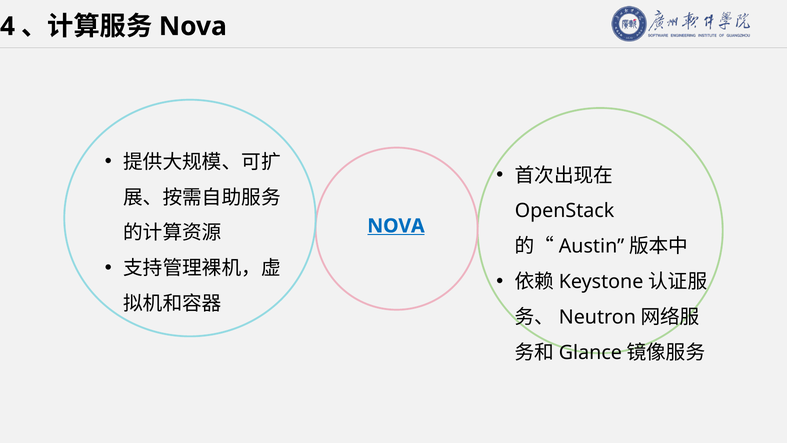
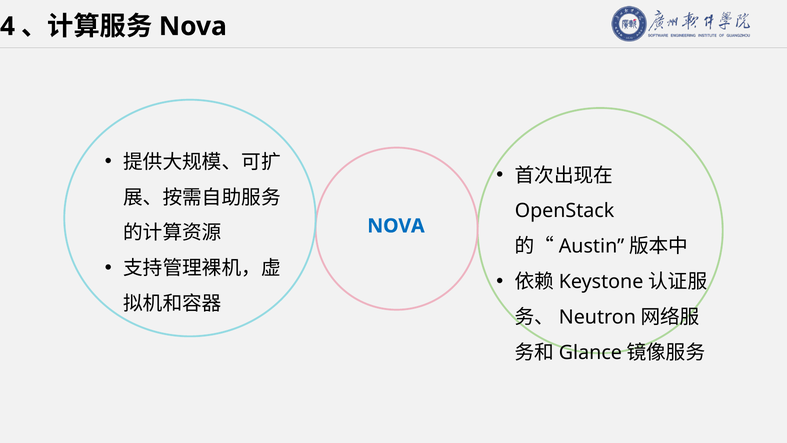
NOVA at (396, 226) underline: present -> none
